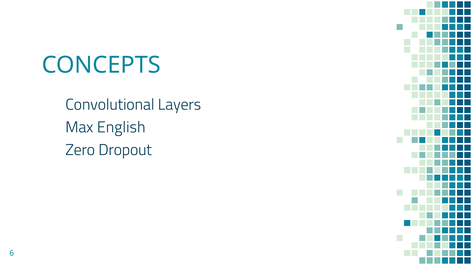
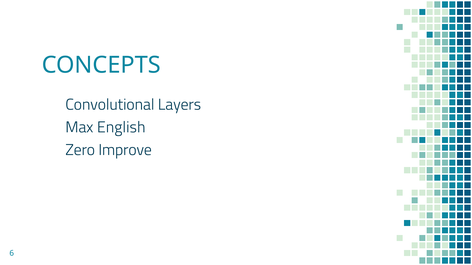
Dropout: Dropout -> Improve
